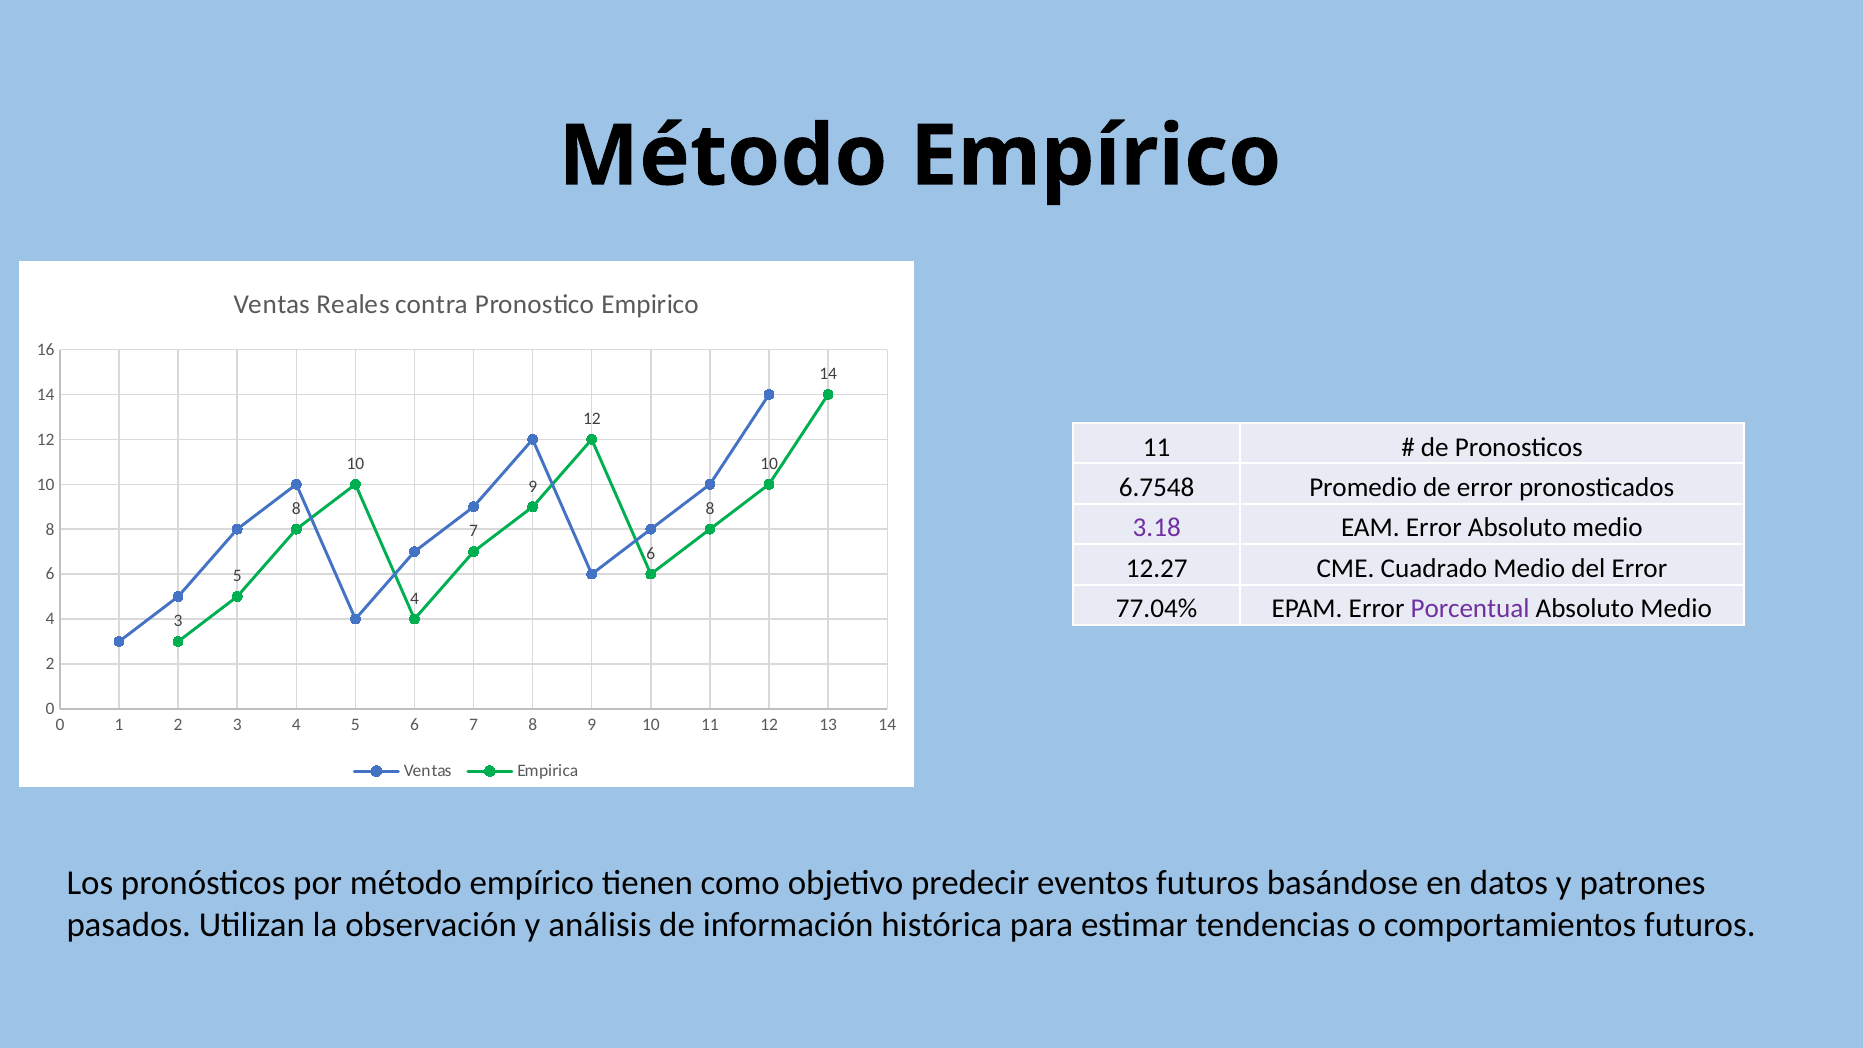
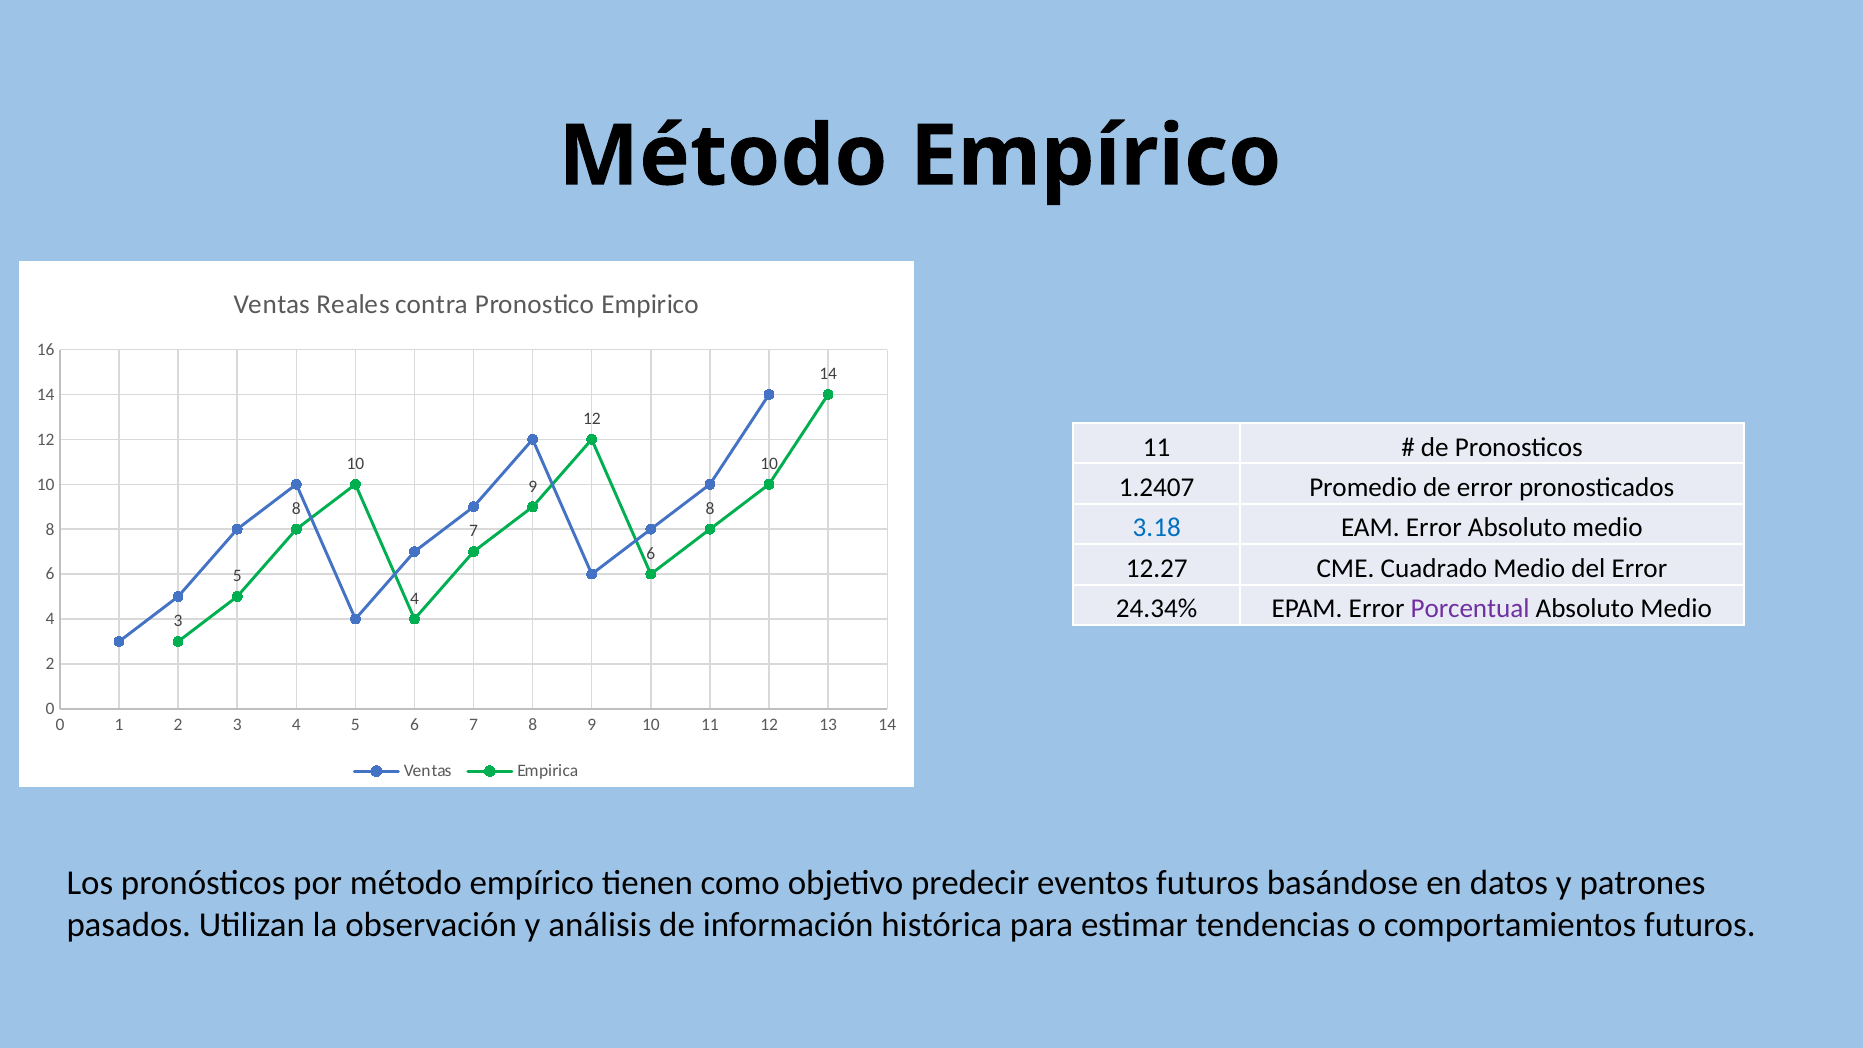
6.7548: 6.7548 -> 1.2407
3.18 colour: purple -> blue
77.04%: 77.04% -> 24.34%
